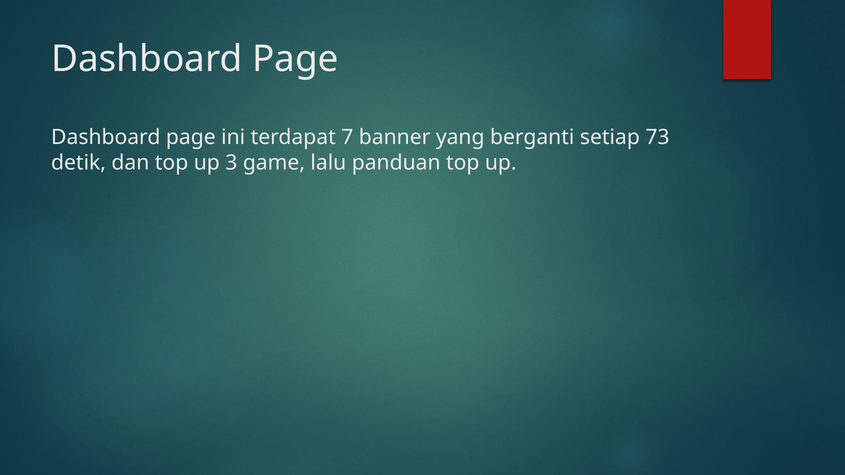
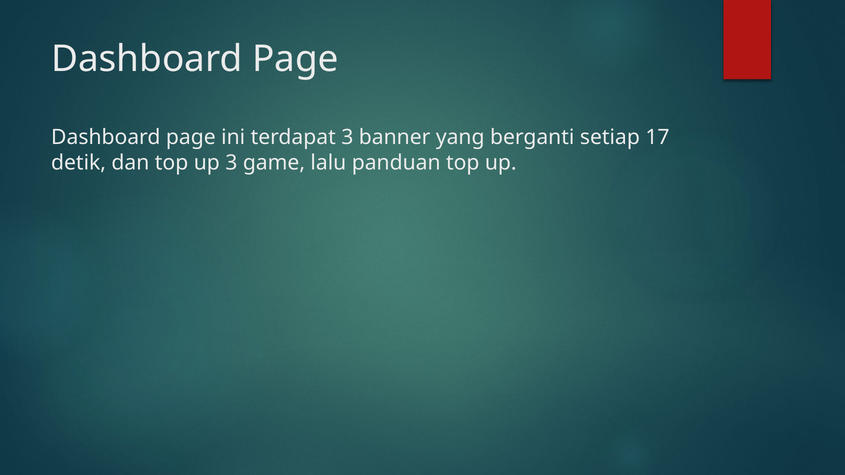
terdapat 7: 7 -> 3
73: 73 -> 17
